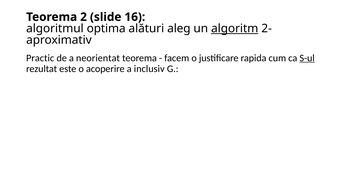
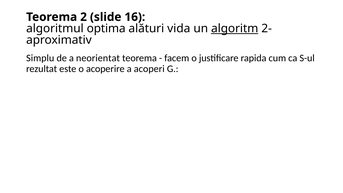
alături aleg: aleg -> vida
Practic at (40, 58): Practic -> Simplu
S-ul underline: present -> none
inclusiv: inclusiv -> acoperi
